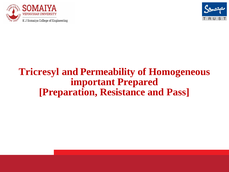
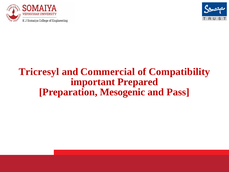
Permeability: Permeability -> Commercial
Homogeneous: Homogeneous -> Compatibility
Resistance: Resistance -> Mesogenic
